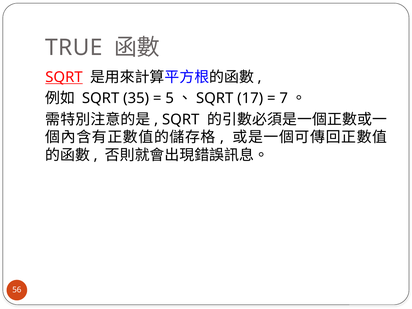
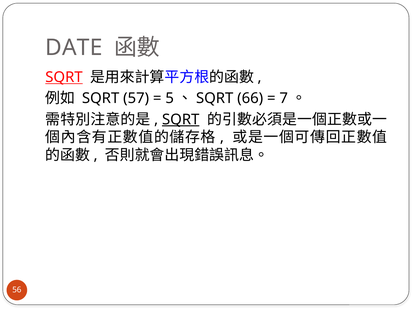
TRUE: TRUE -> DATE
35: 35 -> 57
17: 17 -> 66
SQRT at (181, 120) underline: none -> present
